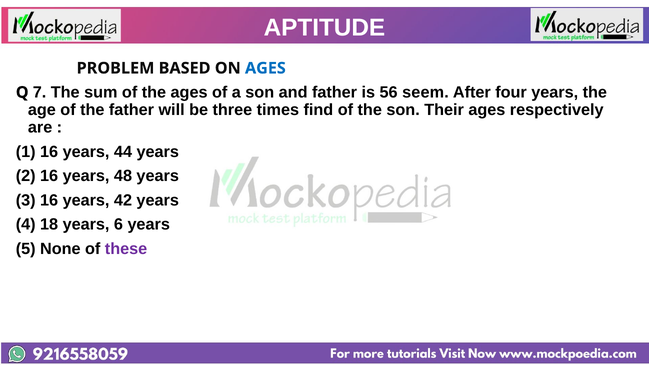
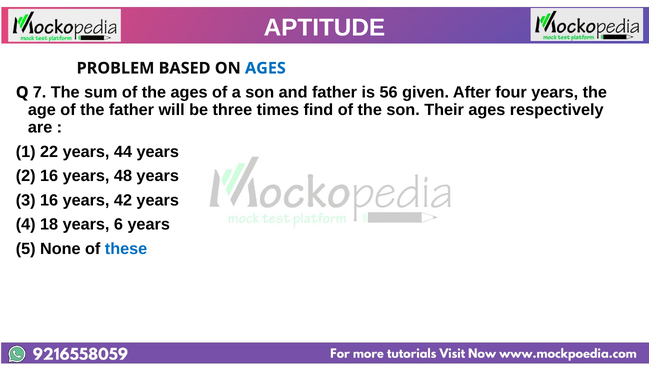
seem: seem -> given
16 at (49, 152): 16 -> 22
these colour: purple -> blue
